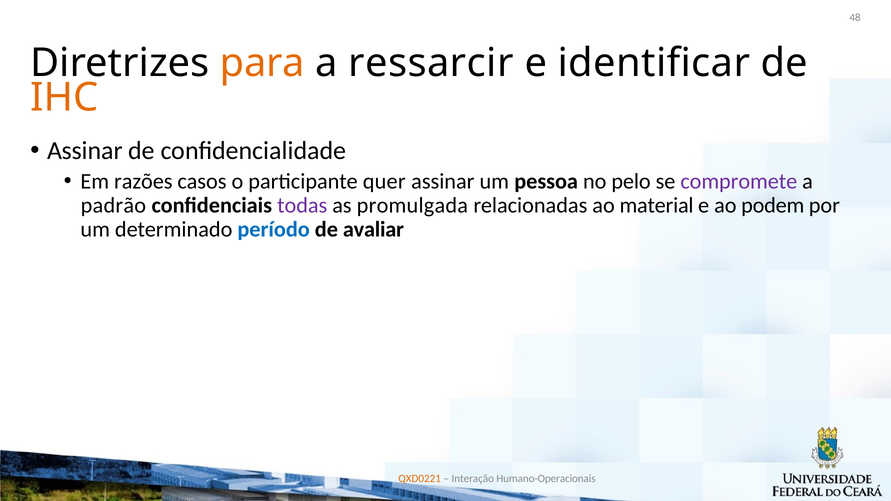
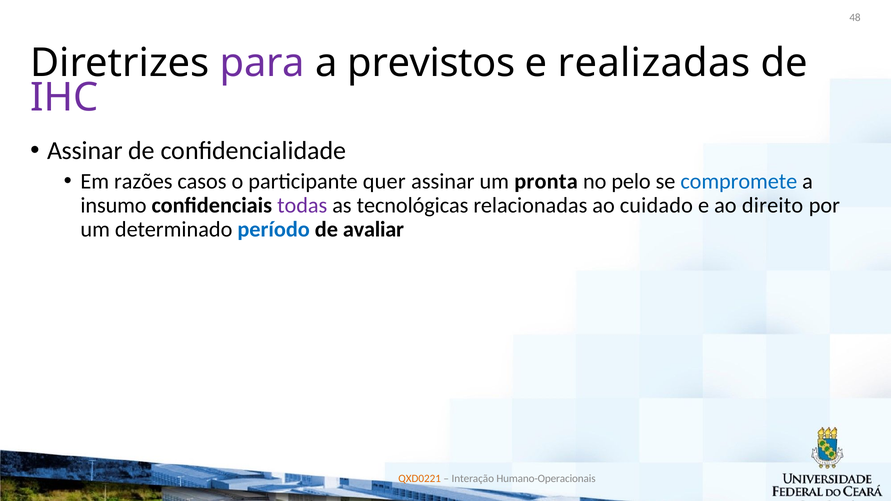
para colour: orange -> purple
ressarcir: ressarcir -> previstos
identificar: identificar -> realizadas
IHC colour: orange -> purple
pessoa: pessoa -> pronta
compromete colour: purple -> blue
padrão: padrão -> insumo
promulgada: promulgada -> tecnológicas
material: material -> cuidado
podem: podem -> direito
